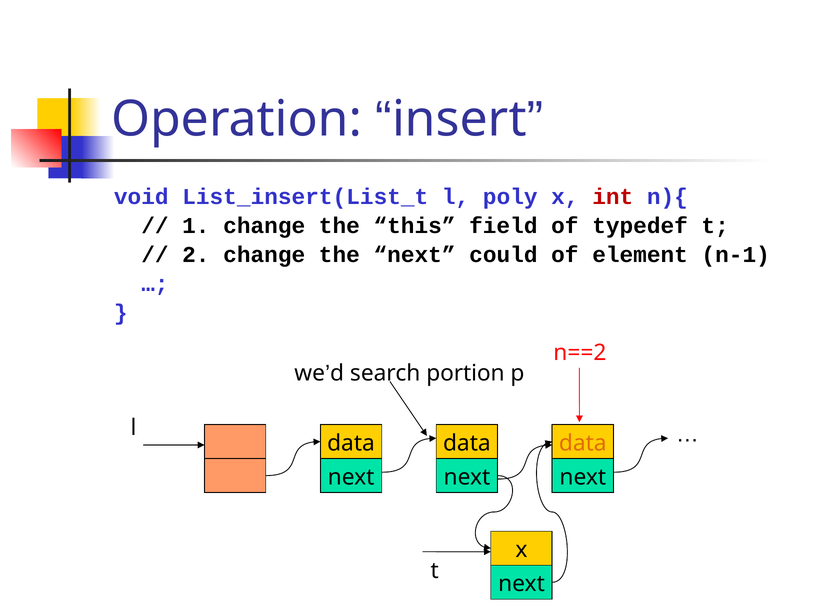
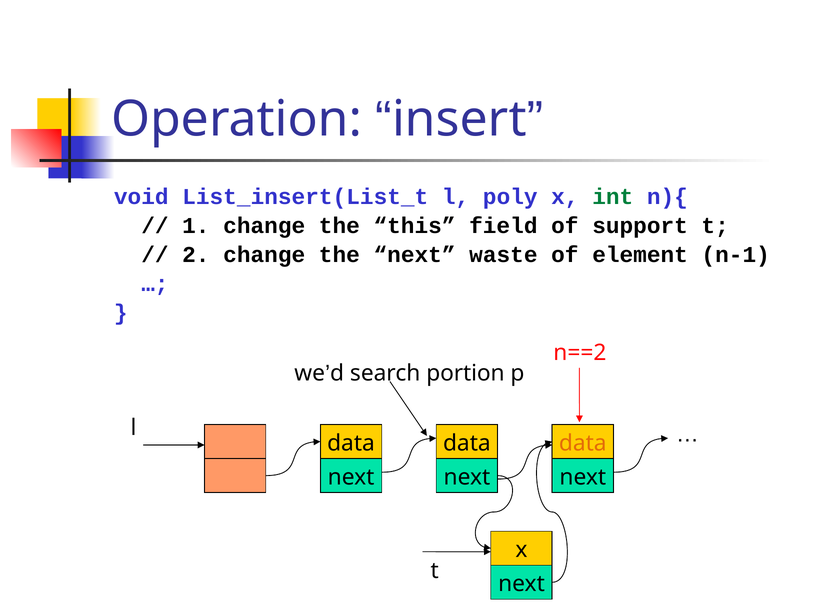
int colour: red -> green
typedef: typedef -> support
could: could -> waste
